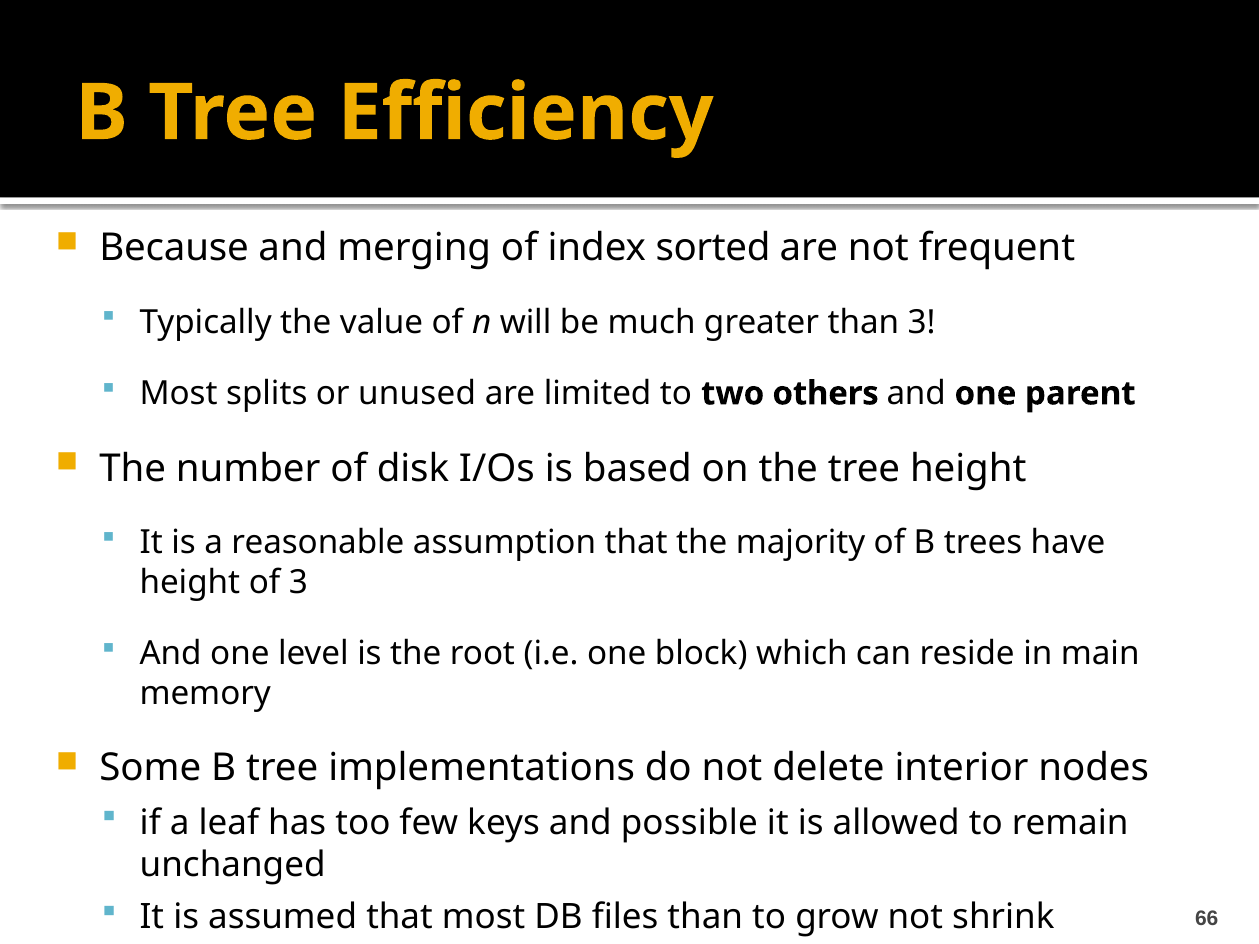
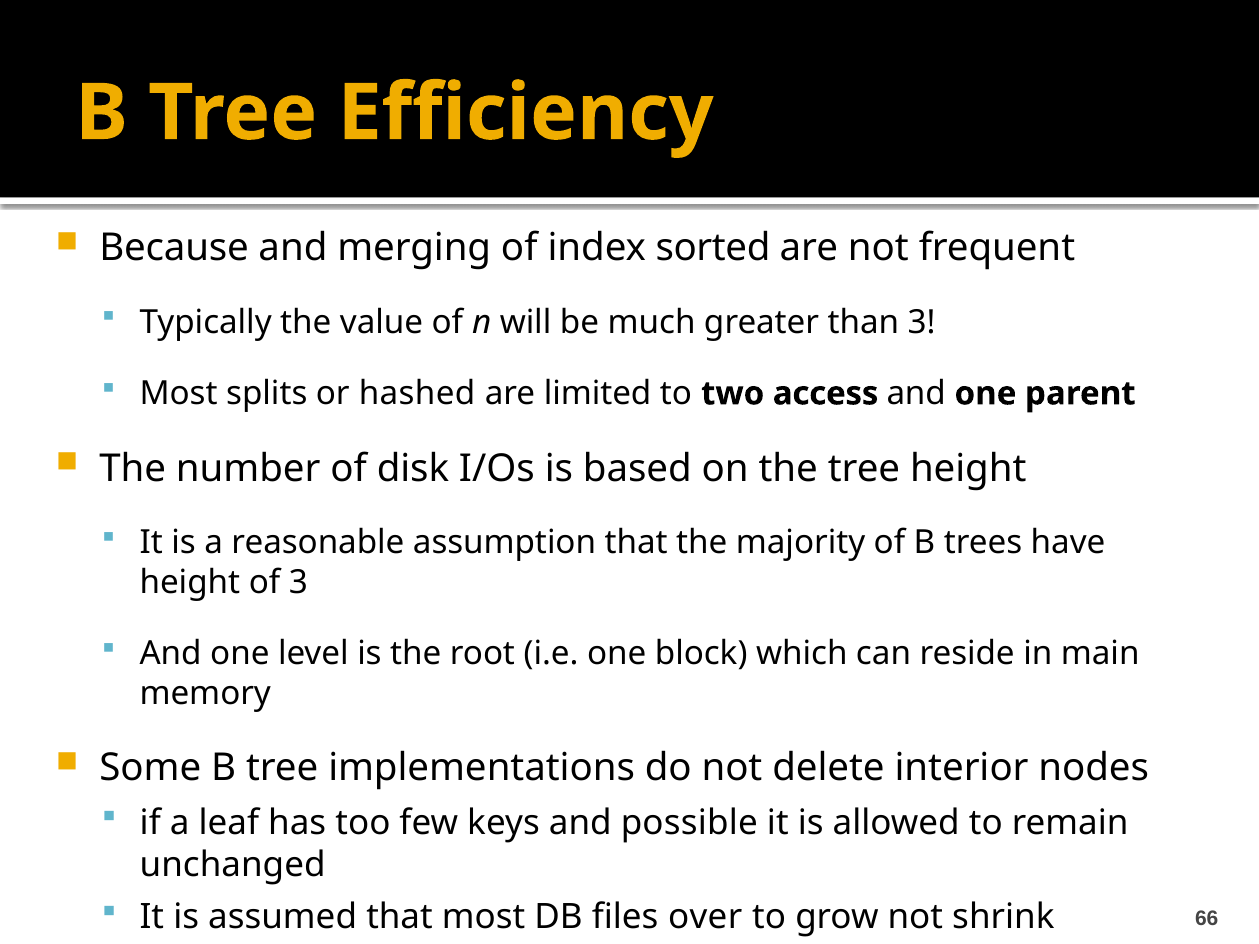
unused: unused -> hashed
others: others -> access
files than: than -> over
